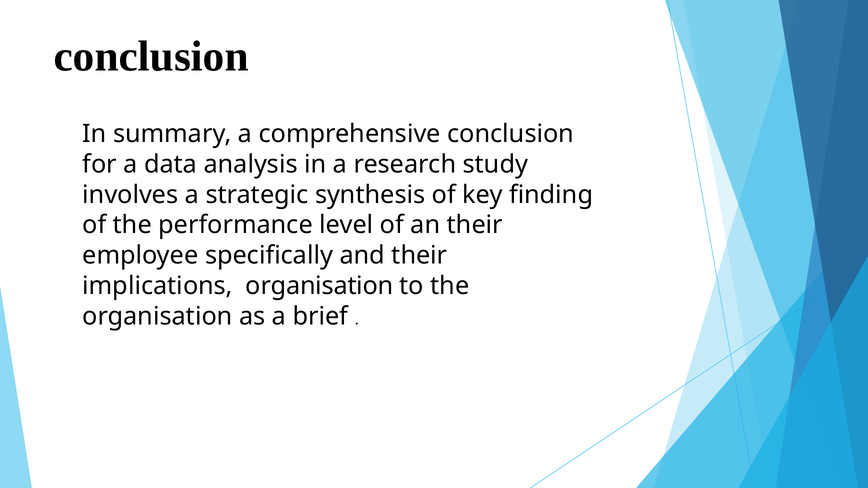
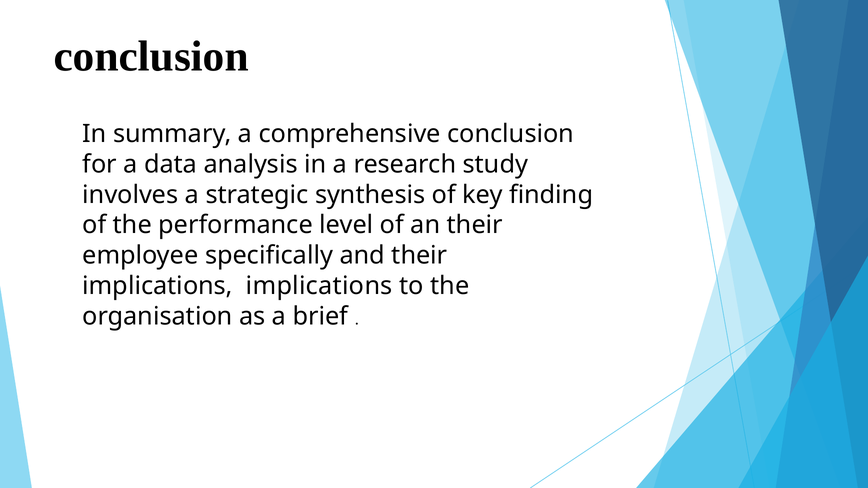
implications organisation: organisation -> implications
